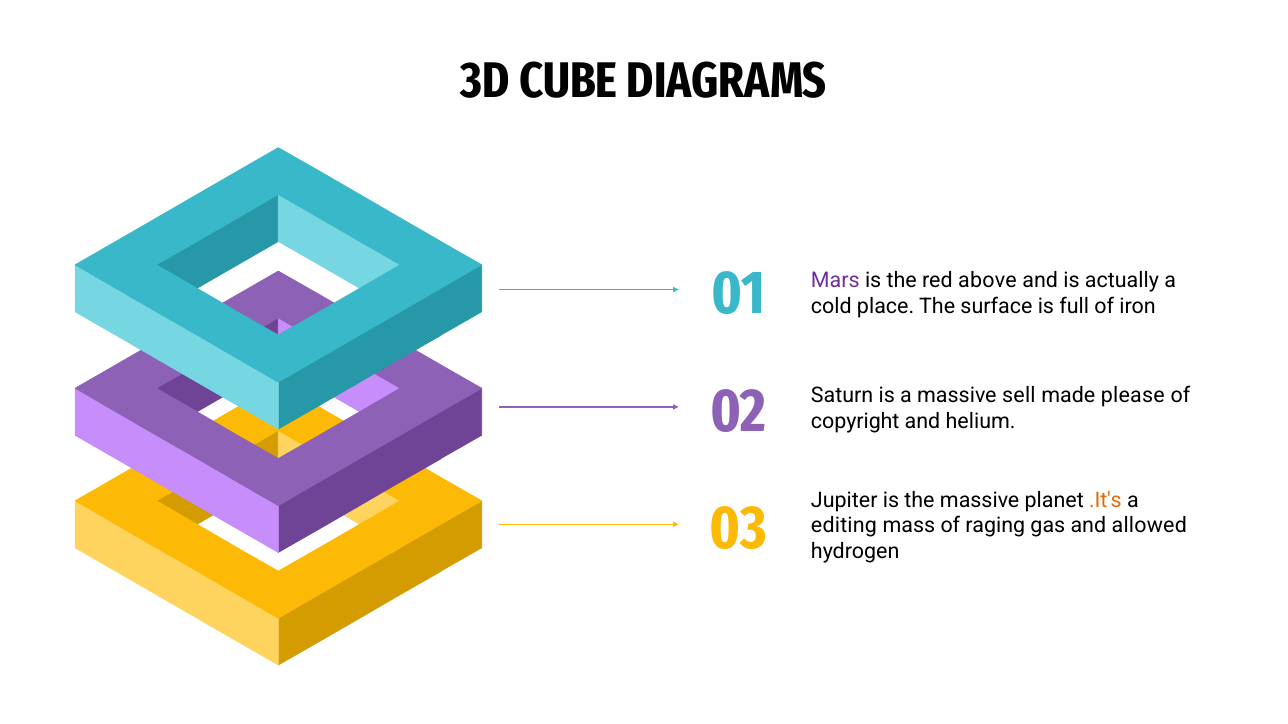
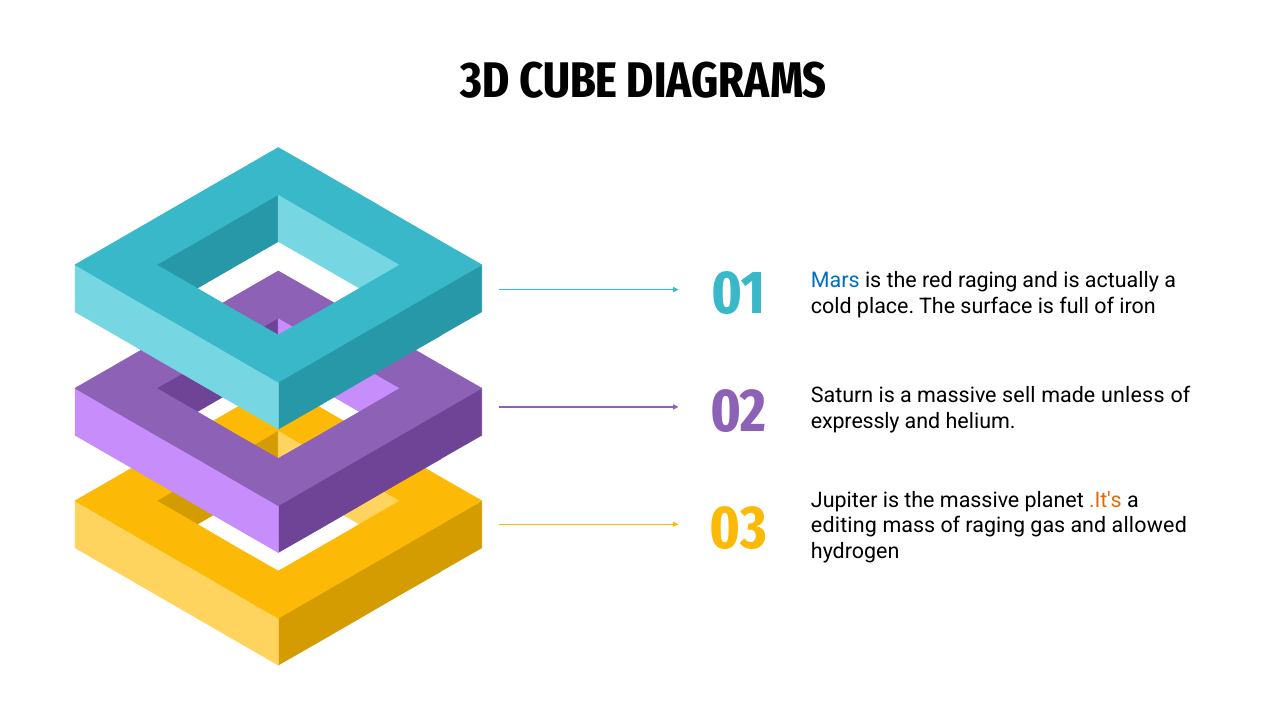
Mars colour: purple -> blue
red above: above -> raging
please: please -> unless
copyright: copyright -> expressly
